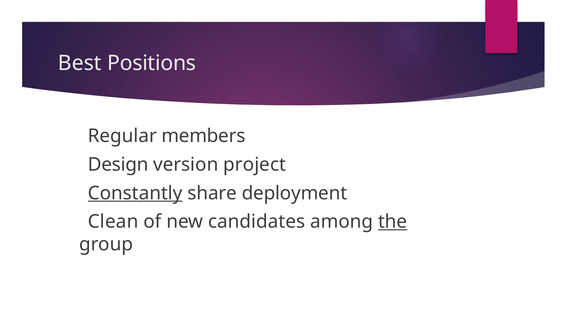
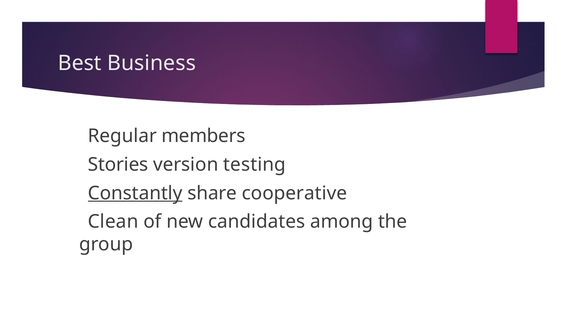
Positions: Positions -> Business
Design: Design -> Stories
project: project -> testing
deployment: deployment -> cooperative
the underline: present -> none
